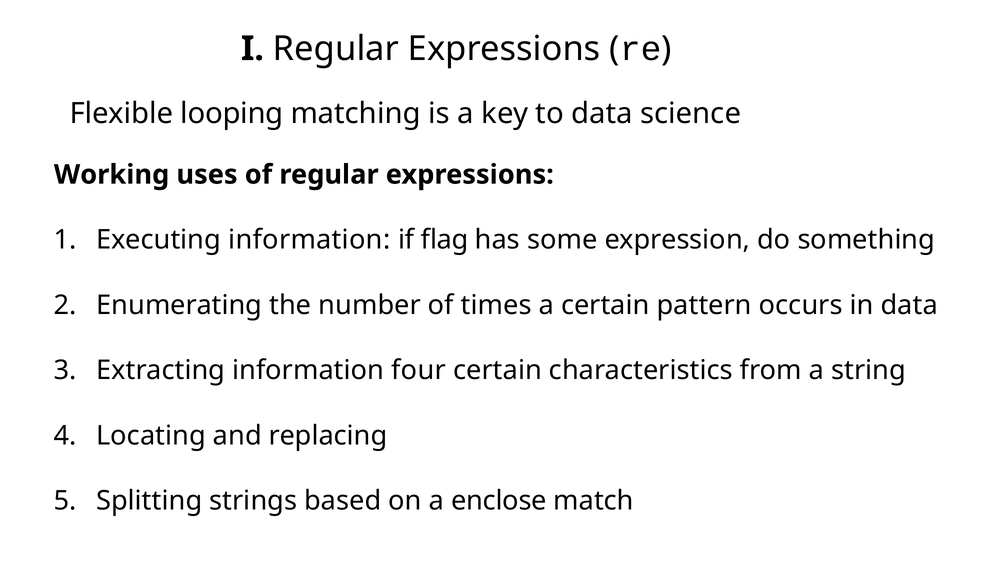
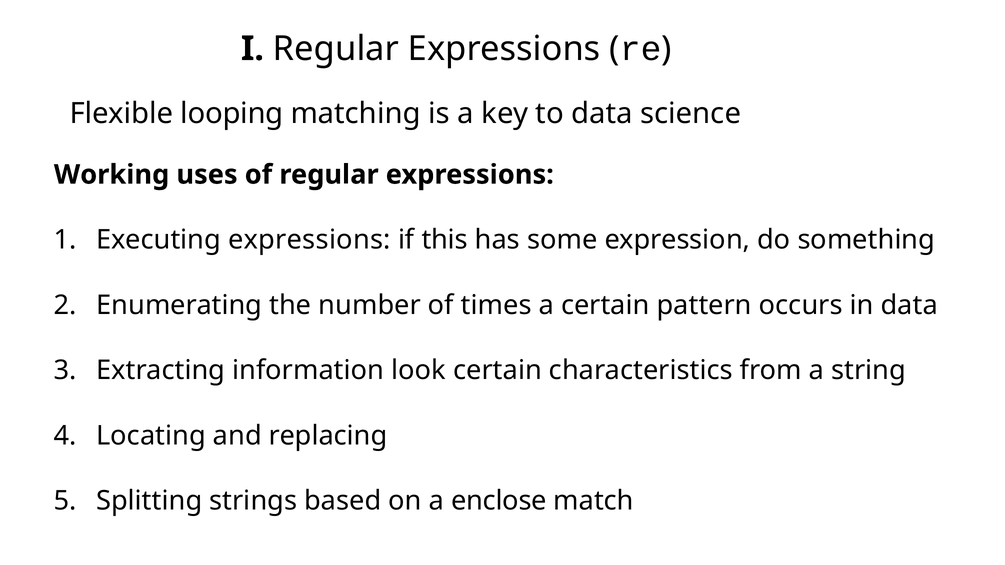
Executing information: information -> expressions
flag: flag -> this
four: four -> look
